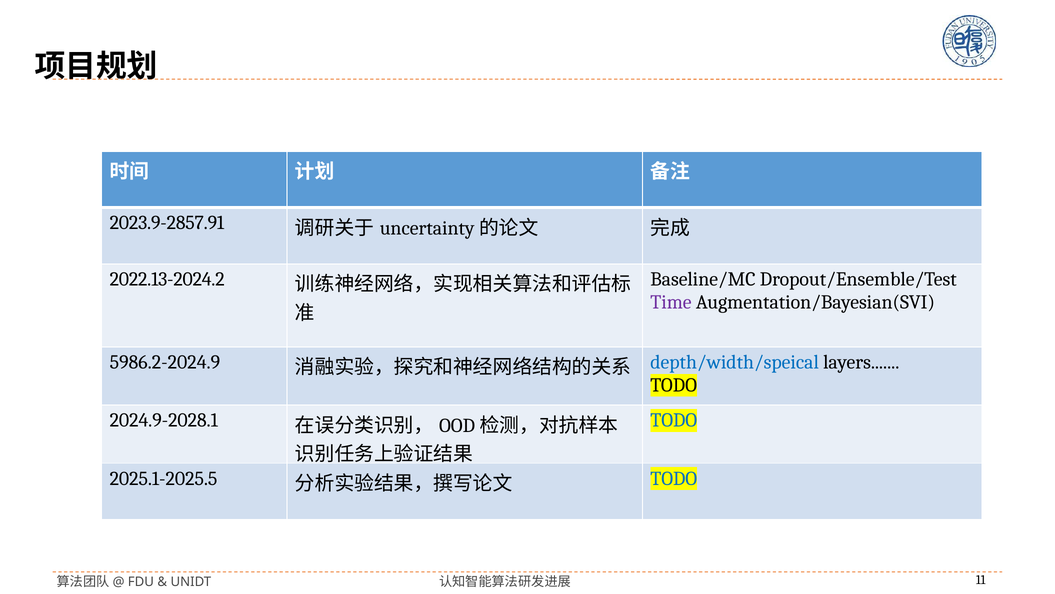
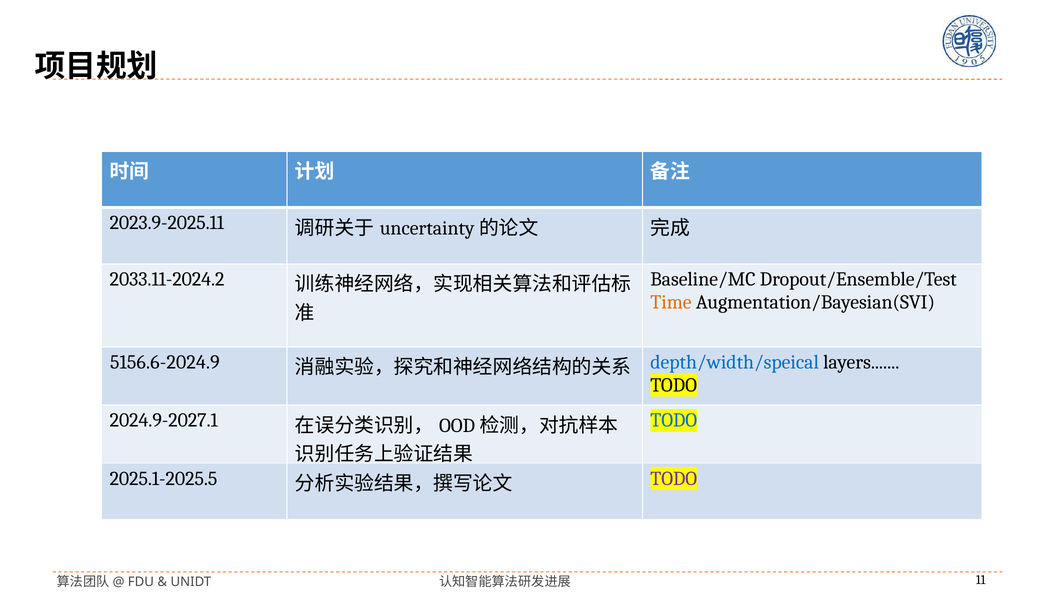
2023.9-2857.91: 2023.9-2857.91 -> 2023.9-2025.11
2022.13-2024.2: 2022.13-2024.2 -> 2033.11-2024.2
Time colour: purple -> orange
5986.2-2024.9: 5986.2-2024.9 -> 5156.6-2024.9
2024.9-2028.1: 2024.9-2028.1 -> 2024.9-2027.1
TODO at (674, 478) colour: blue -> purple
